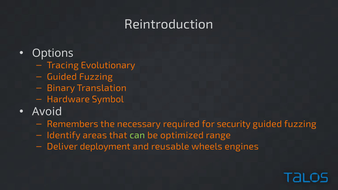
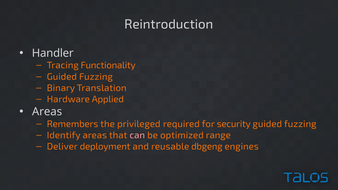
Options: Options -> Handler
Evolutionary: Evolutionary -> Functionality
Symbol: Symbol -> Applied
Avoid at (47, 112): Avoid -> Areas
necessary: necessary -> privileged
can colour: light green -> pink
wheels: wheels -> dbgeng
